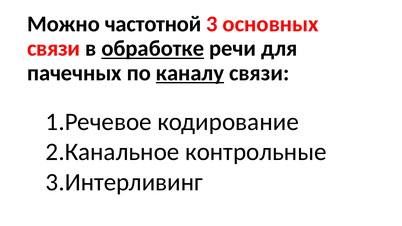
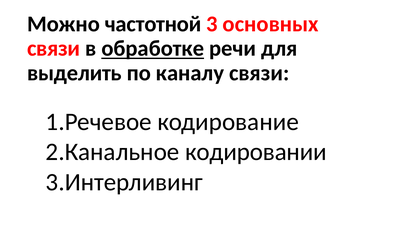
пачечных: пачечных -> выделить
каналу underline: present -> none
контрольные: контрольные -> кодировании
